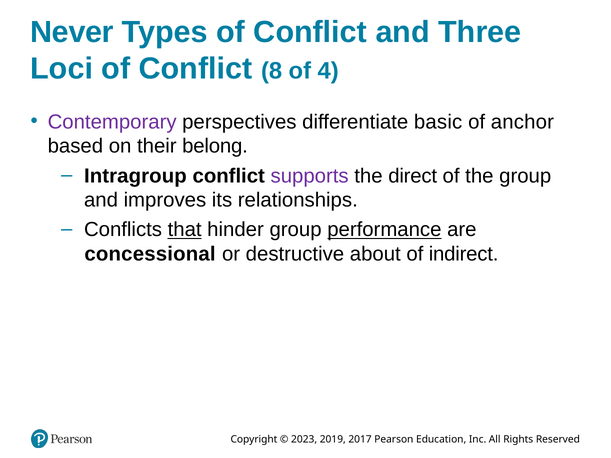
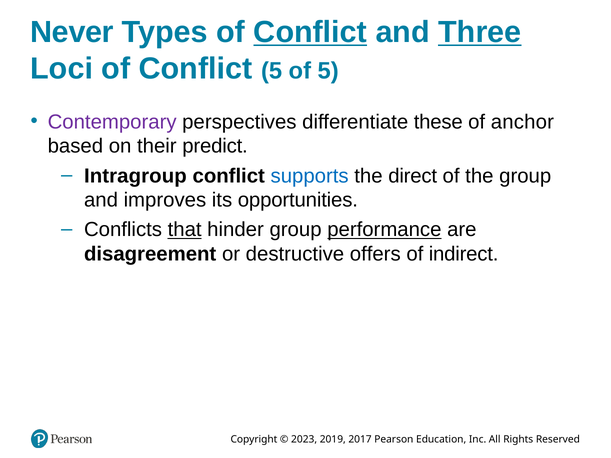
Conflict at (310, 32) underline: none -> present
Three underline: none -> present
Conflict 8: 8 -> 5
of 4: 4 -> 5
basic: basic -> these
belong: belong -> predict
supports colour: purple -> blue
relationships: relationships -> opportunities
concessional: concessional -> disagreement
about: about -> offers
